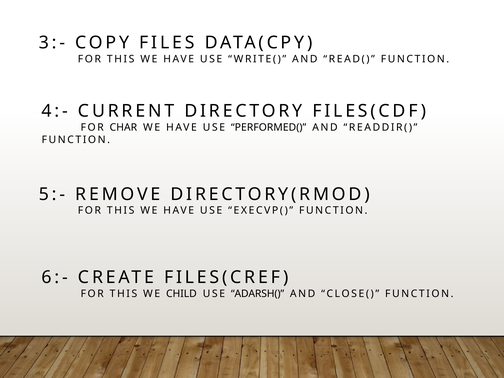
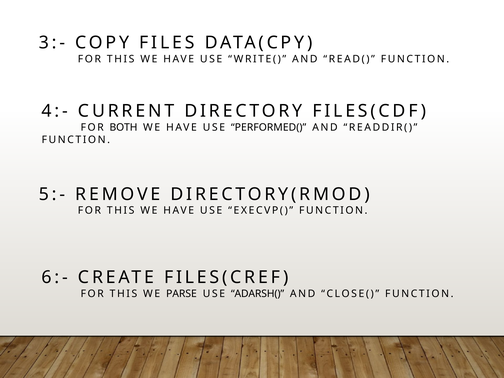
CHAR: CHAR -> BOTH
CHILD: CHILD -> PARSE
